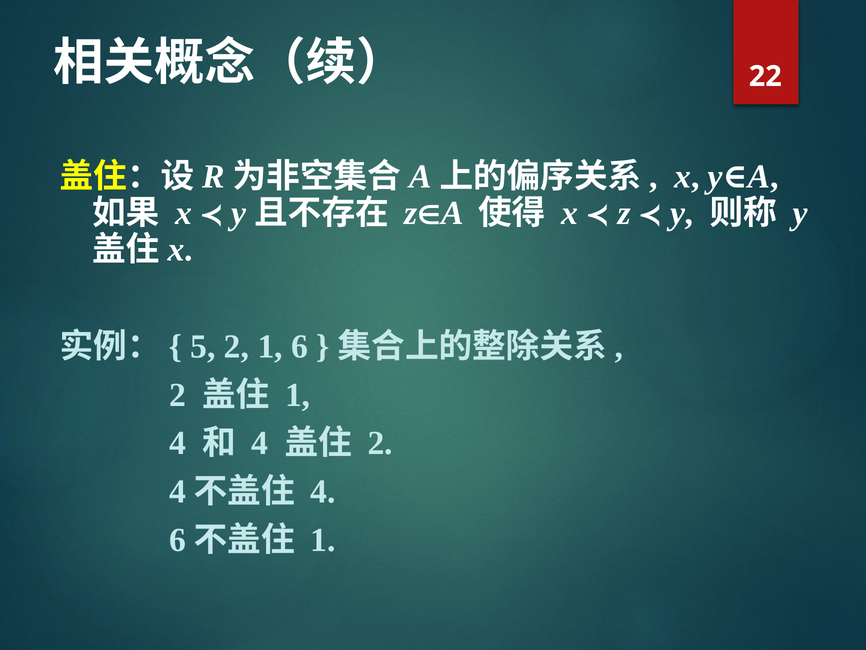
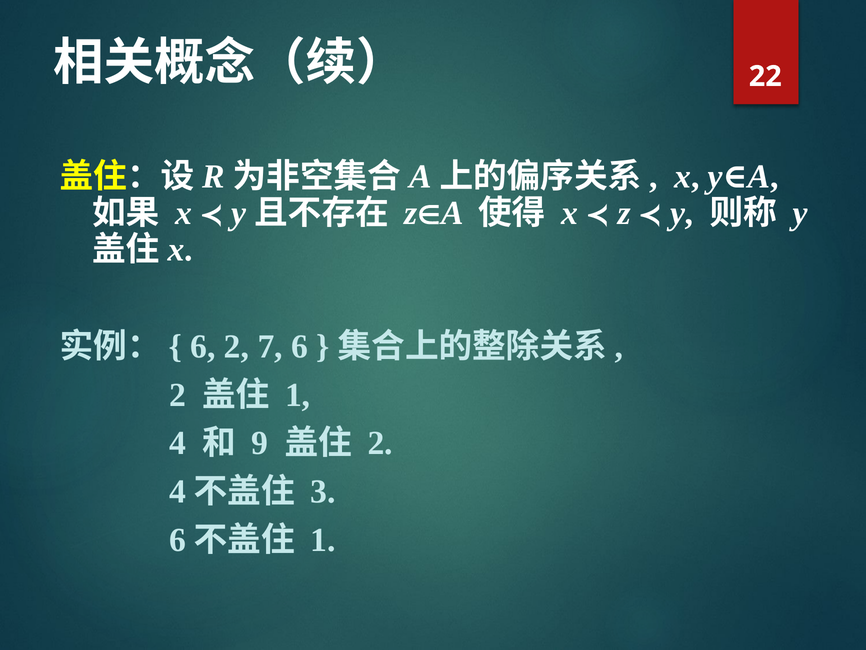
5 at (203, 346): 5 -> 6
2 1: 1 -> 7
4 at (260, 443): 4 -> 9
4 at (323, 491): 4 -> 3
